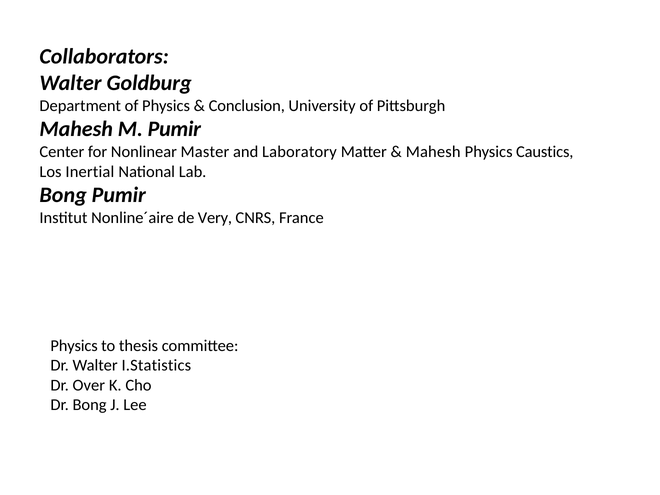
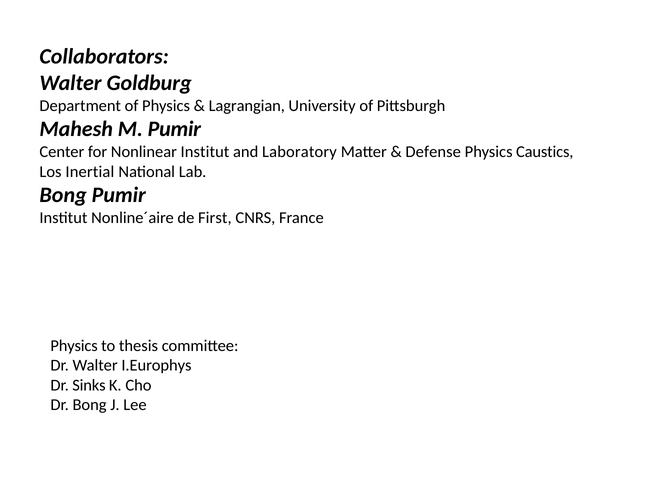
Conclusion: Conclusion -> Lagrangian
Nonlinear Master: Master -> Institut
Mahesh at (433, 152): Mahesh -> Defense
Very: Very -> First
I.Statistics: I.Statistics -> I.Europhys
Over: Over -> Sinks
